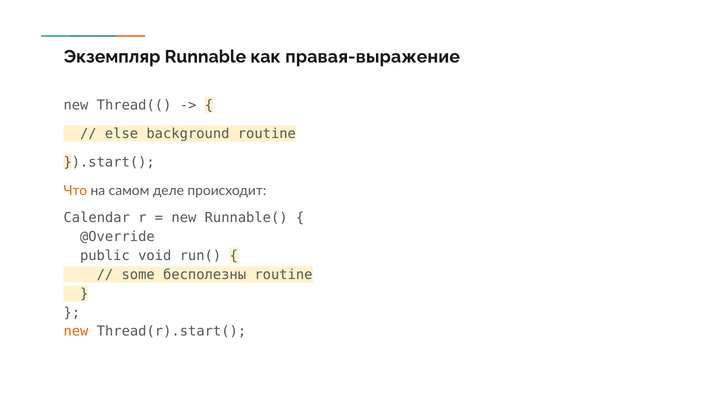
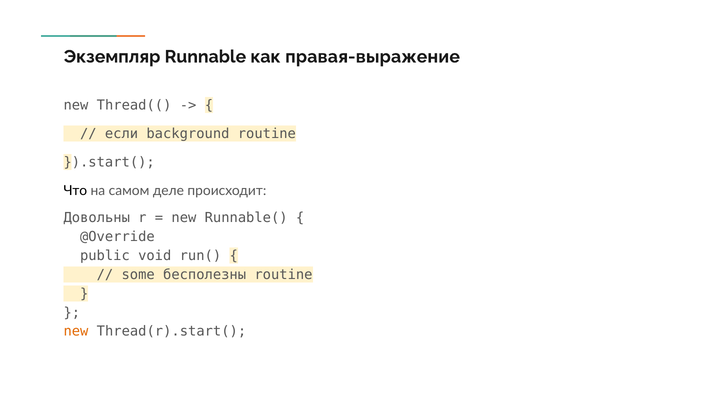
else: else -> если
Что colour: orange -> black
Calendar: Calendar -> Довольны
